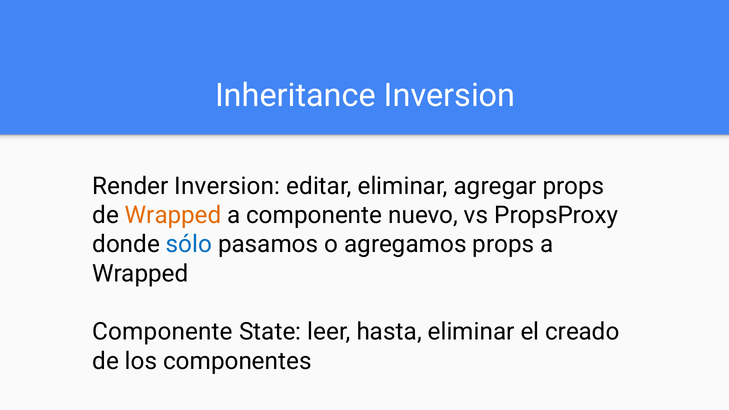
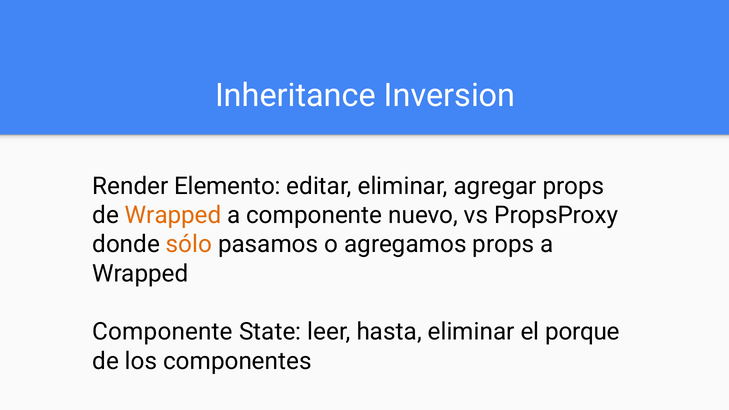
Render Inversion: Inversion -> Elemento
sólo colour: blue -> orange
creado: creado -> porque
